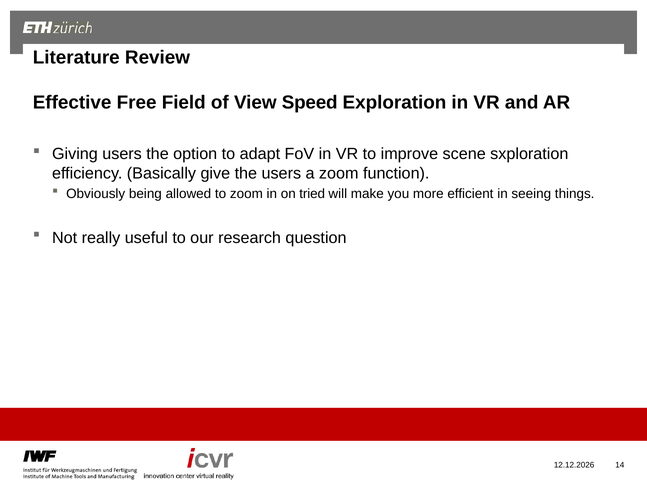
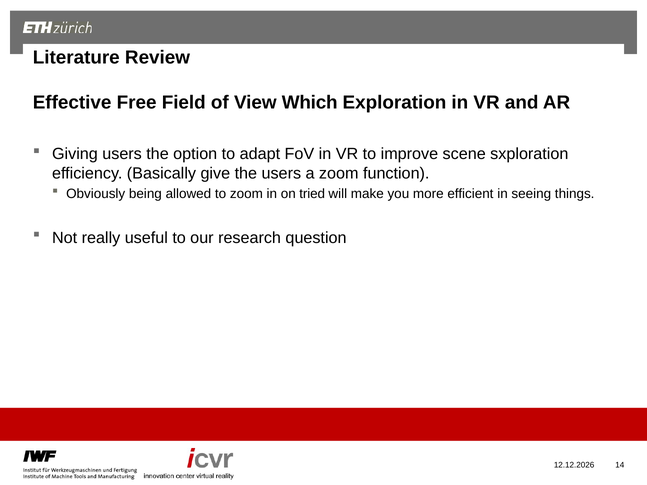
Speed: Speed -> Which
